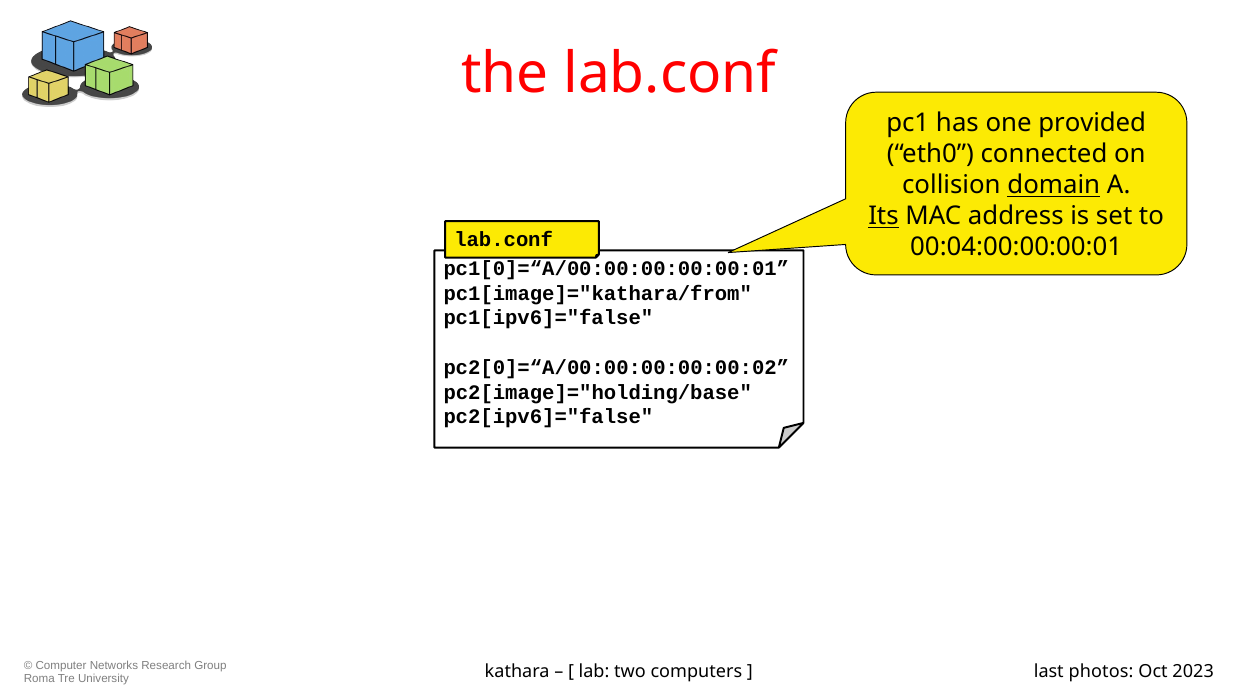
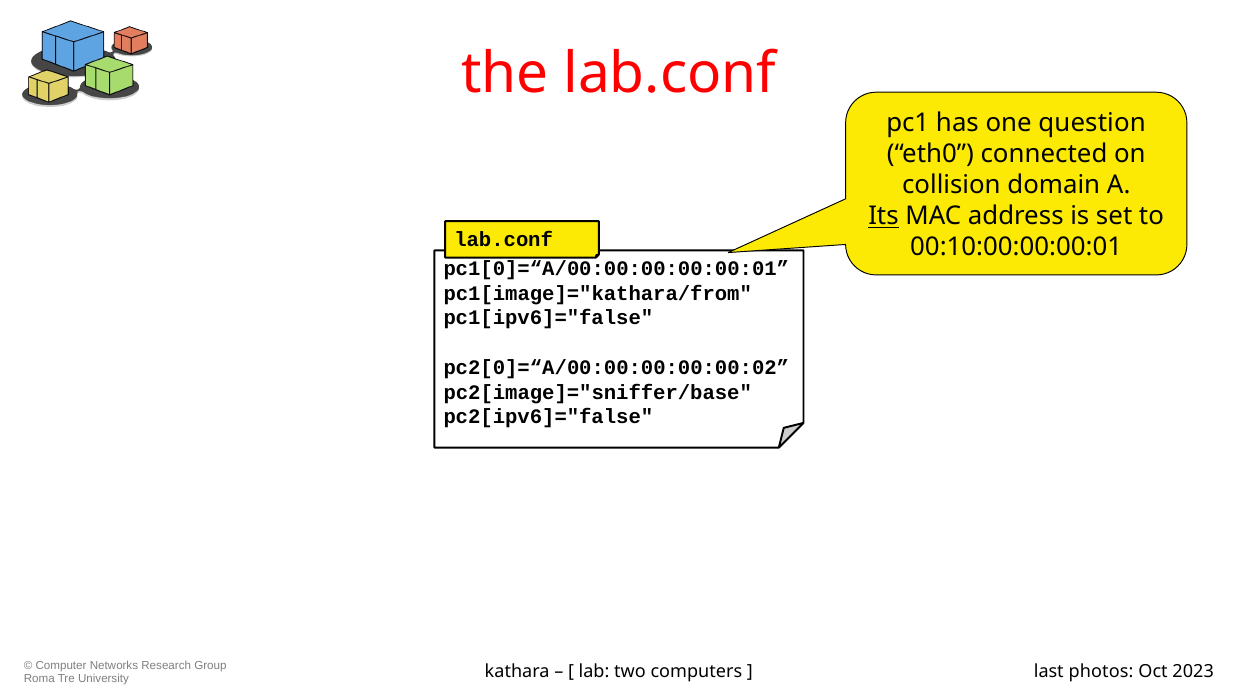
provided: provided -> question
domain underline: present -> none
00:04:00:00:00:01: 00:04:00:00:00:01 -> 00:10:00:00:00:01
pc2[image]="holding/base: pc2[image]="holding/base -> pc2[image]="sniffer/base
